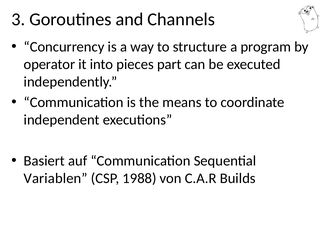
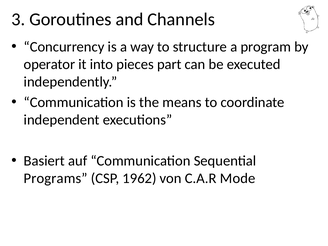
Variablen: Variablen -> Programs
1988: 1988 -> 1962
Builds: Builds -> Mode
